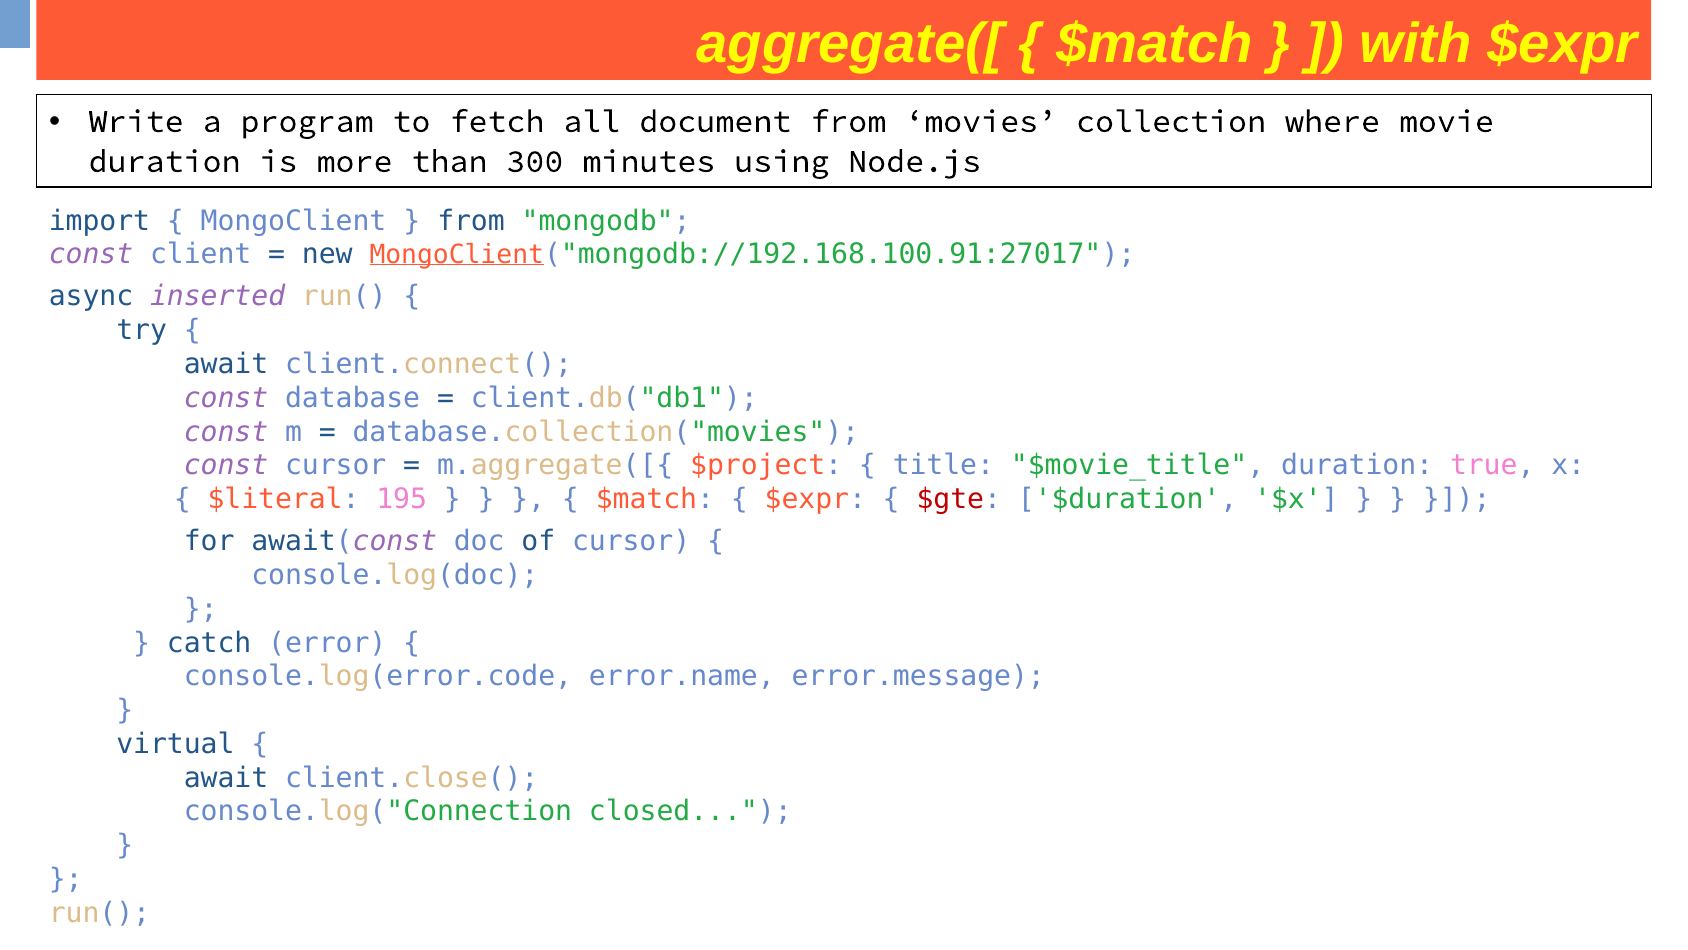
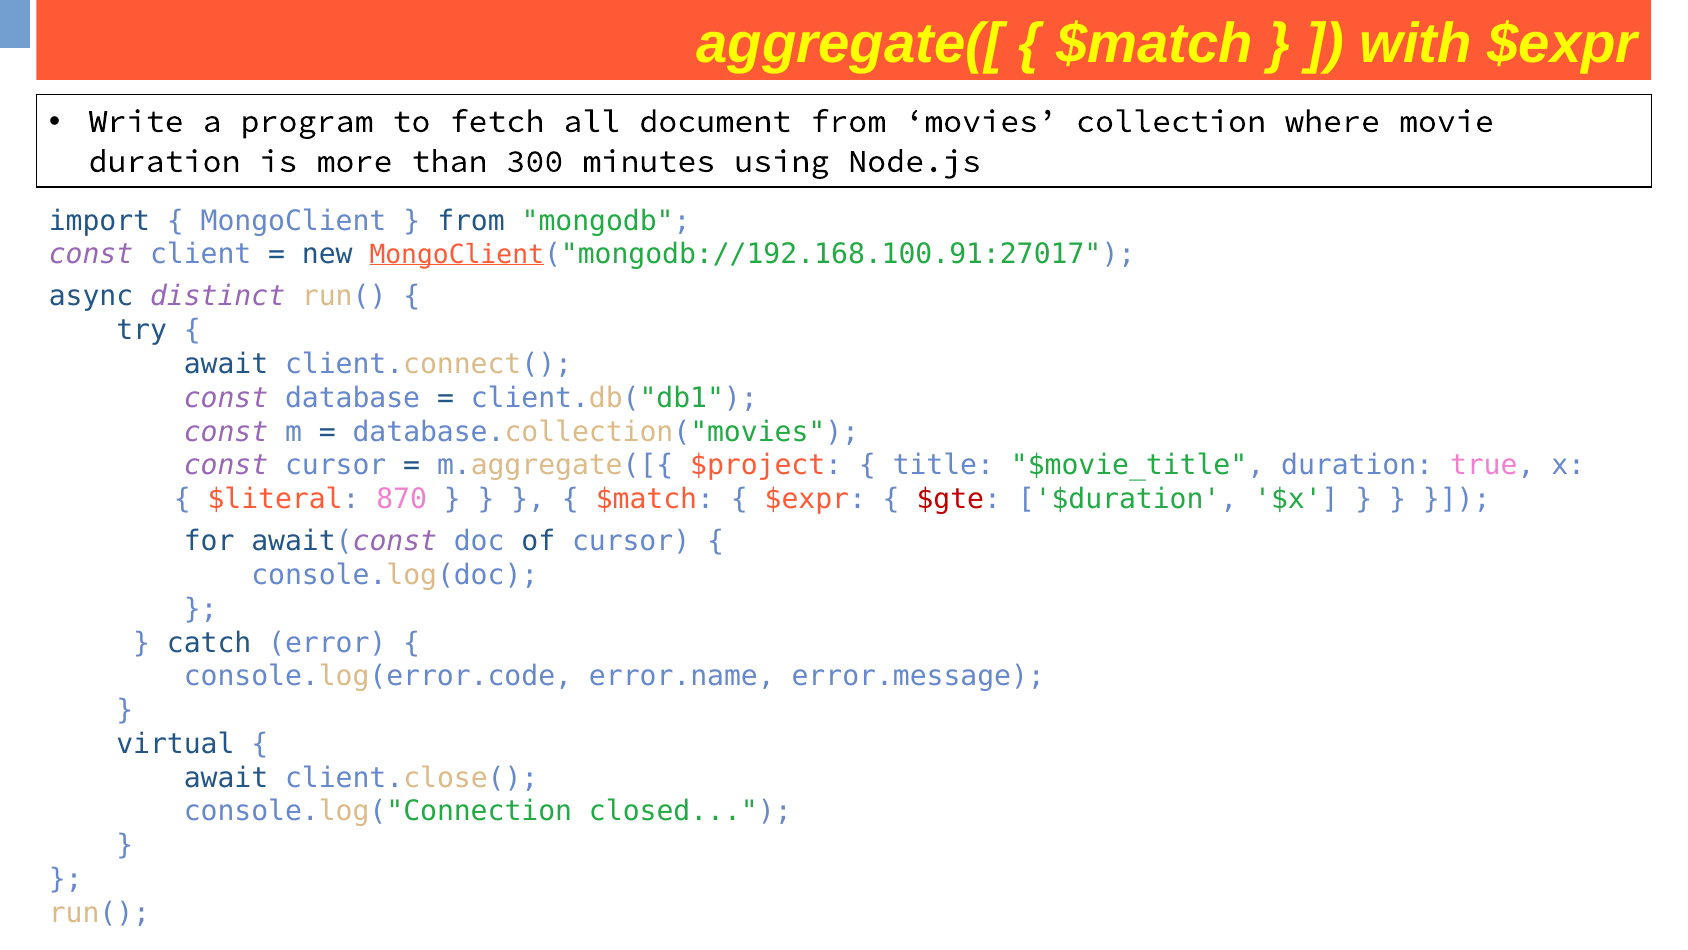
inserted: inserted -> distinct
195: 195 -> 870
